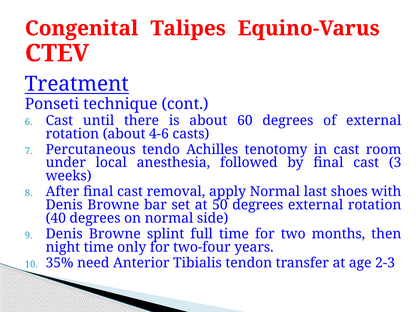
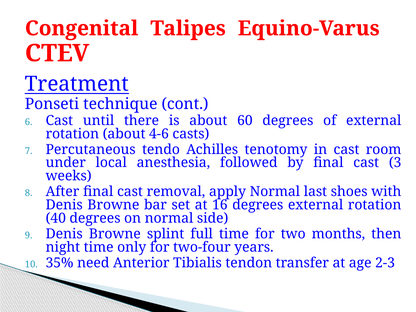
50: 50 -> 16
